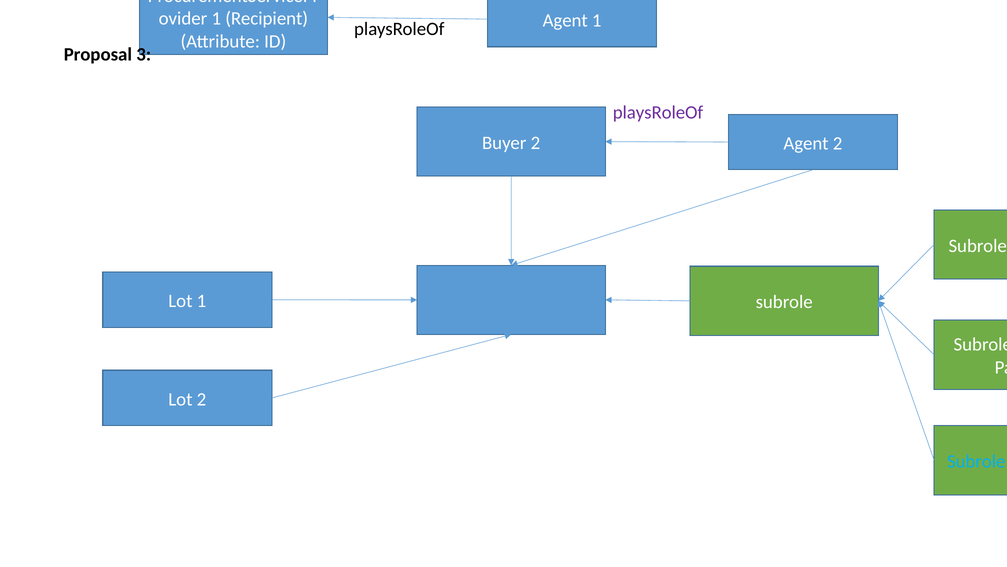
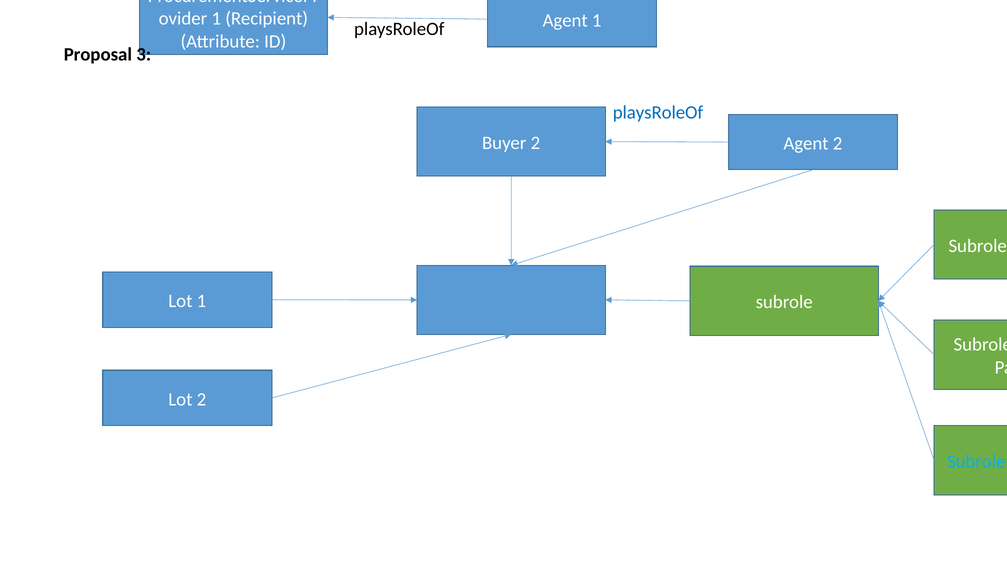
playsRoleOf at (658, 112) colour: purple -> blue
